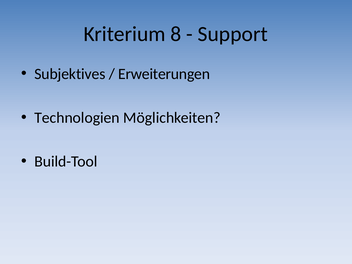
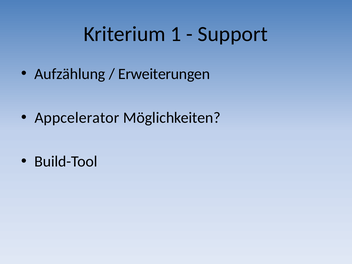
8: 8 -> 1
Subjektives: Subjektives -> Aufzählung
Technologien: Technologien -> Appcelerator
